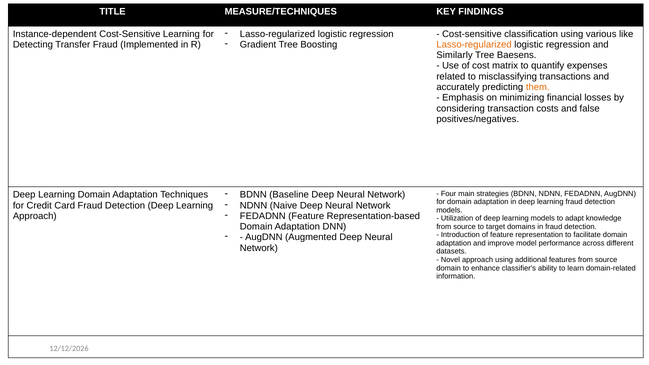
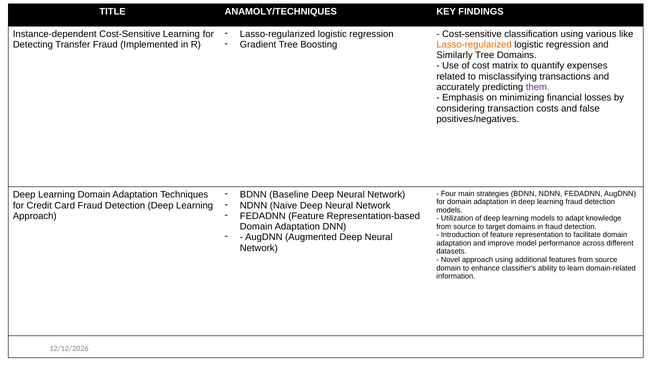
MEASURE/TECHNIQUES: MEASURE/TECHNIQUES -> ANAMOLY/TECHNIQUES
Tree Baesens: Baesens -> Domains
them colour: orange -> purple
